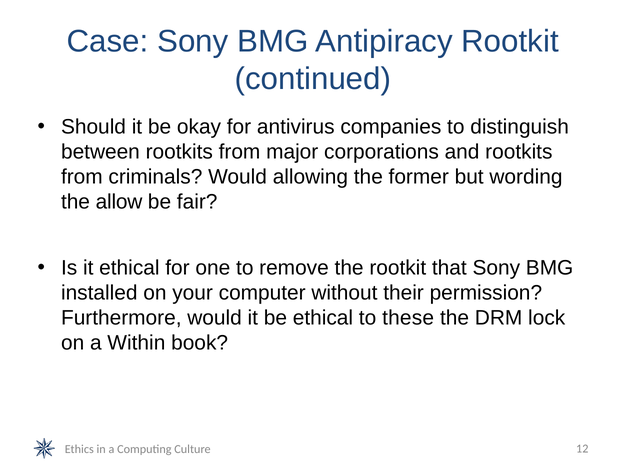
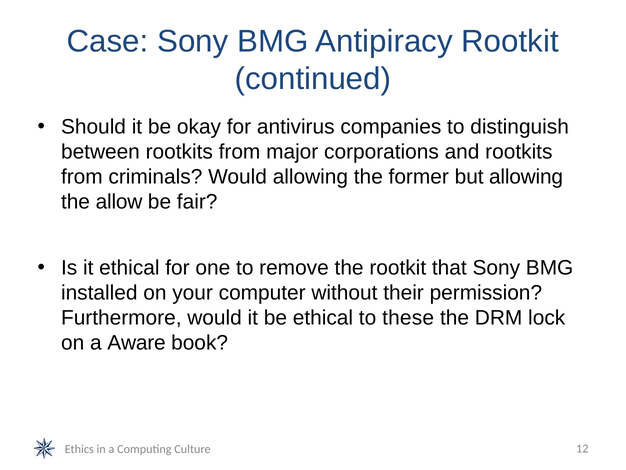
but wording: wording -> allowing
Within: Within -> Aware
